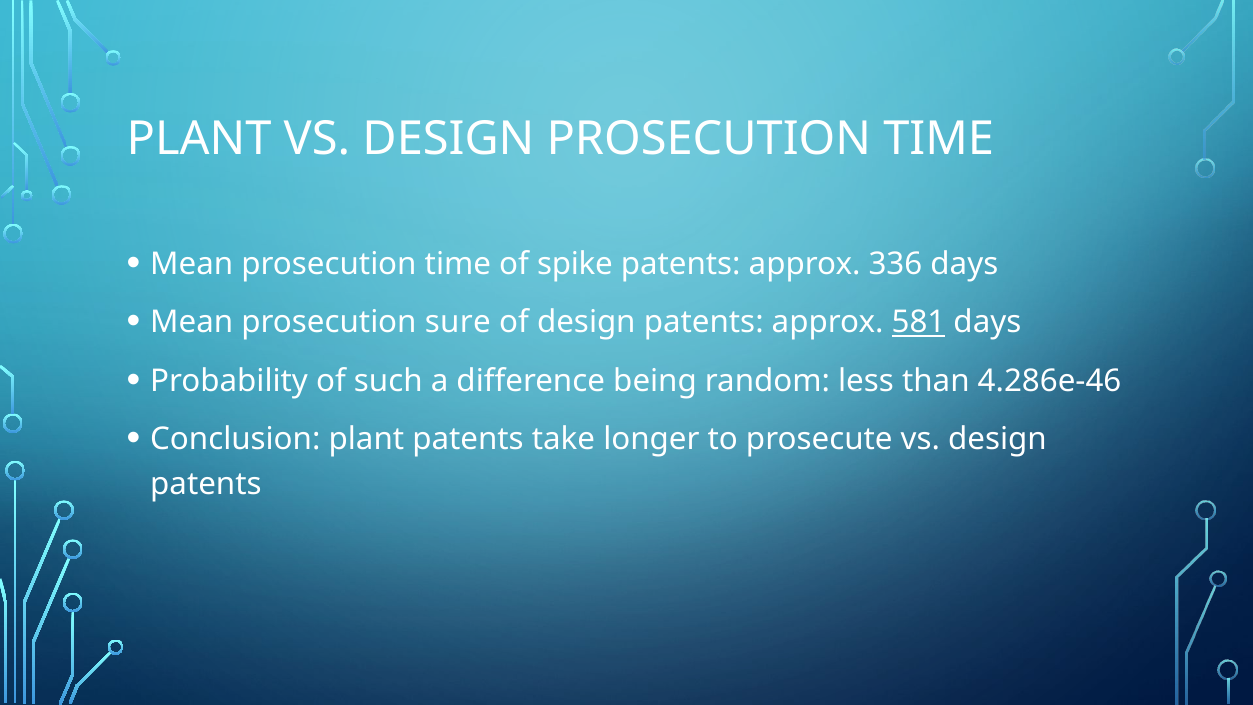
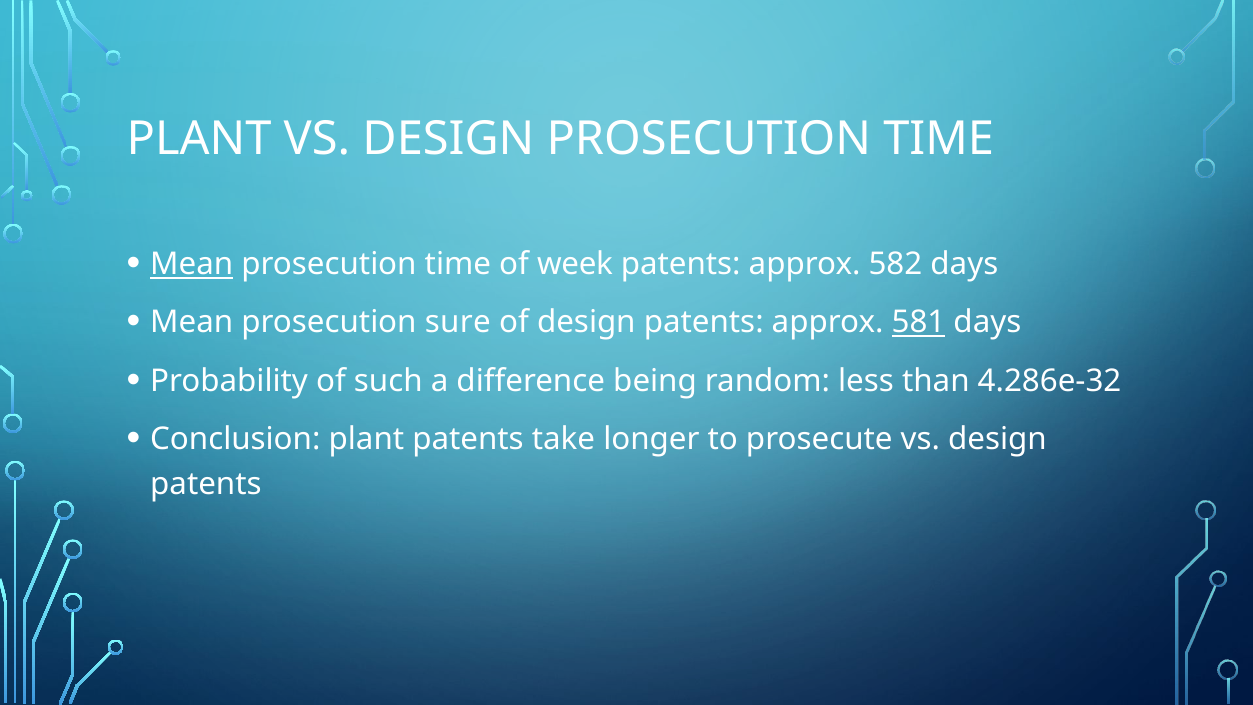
Mean at (192, 264) underline: none -> present
spike: spike -> week
336: 336 -> 582
4.286e-46: 4.286e-46 -> 4.286e-32
